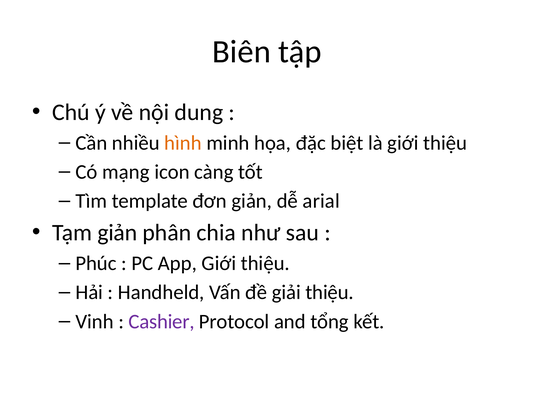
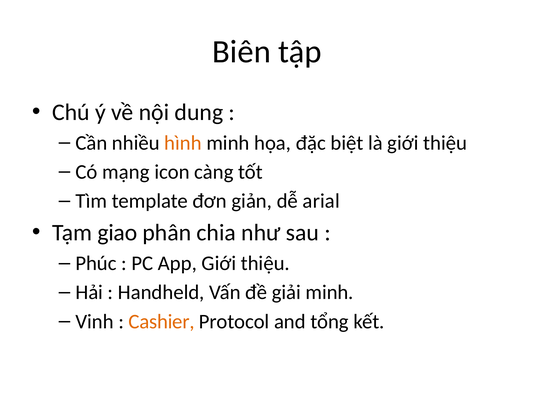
Tạm giản: giản -> giao
giải thiệu: thiệu -> minh
Cashier colour: purple -> orange
